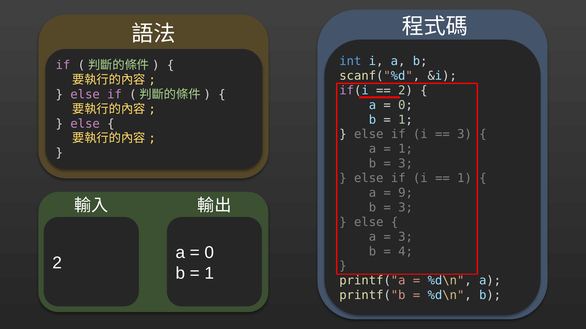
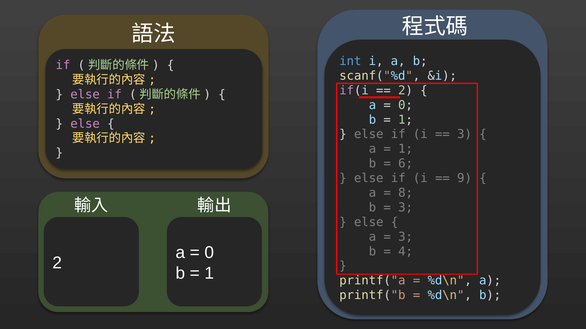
3 at (406, 164): 3 -> 6
1 at (465, 179): 1 -> 9
9: 9 -> 8
